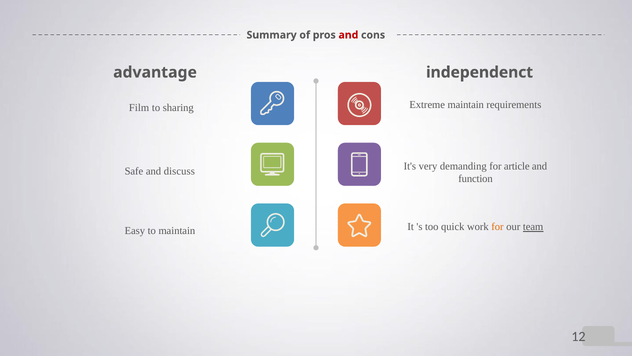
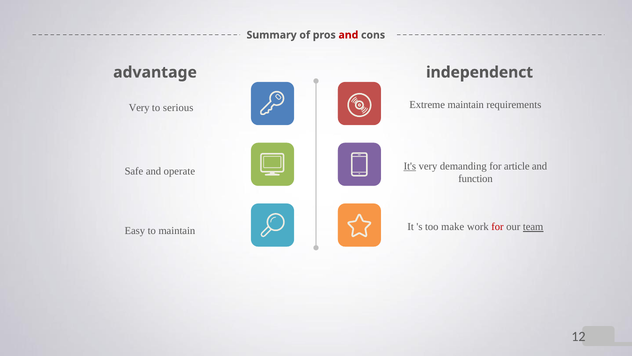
Film at (139, 108): Film -> Very
sharing: sharing -> serious
It's underline: none -> present
discuss: discuss -> operate
quick: quick -> make
for at (497, 227) colour: orange -> red
